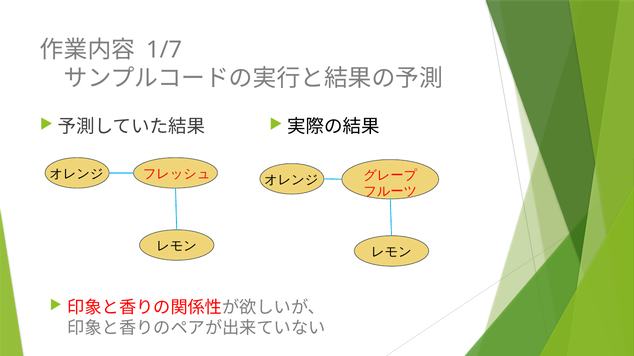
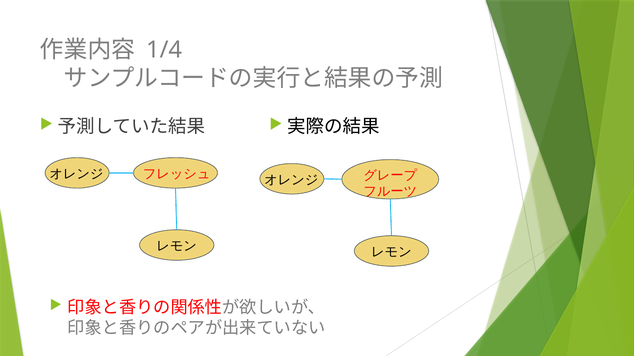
1/7: 1/7 -> 1/4
